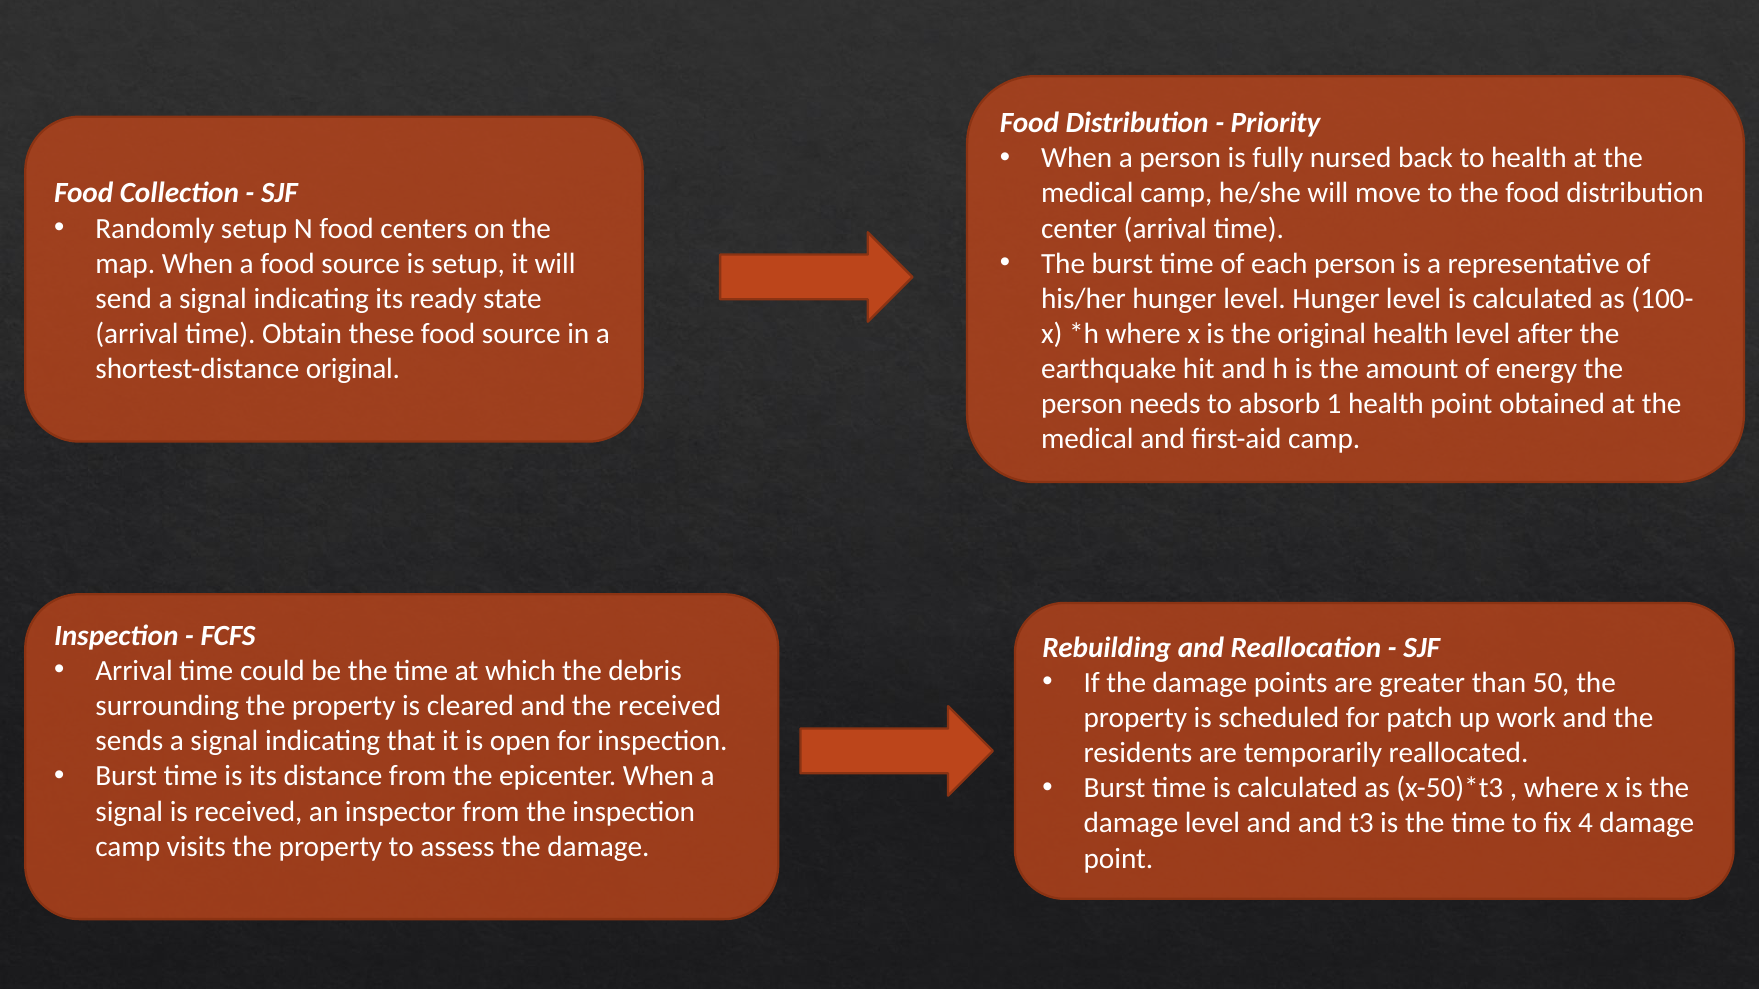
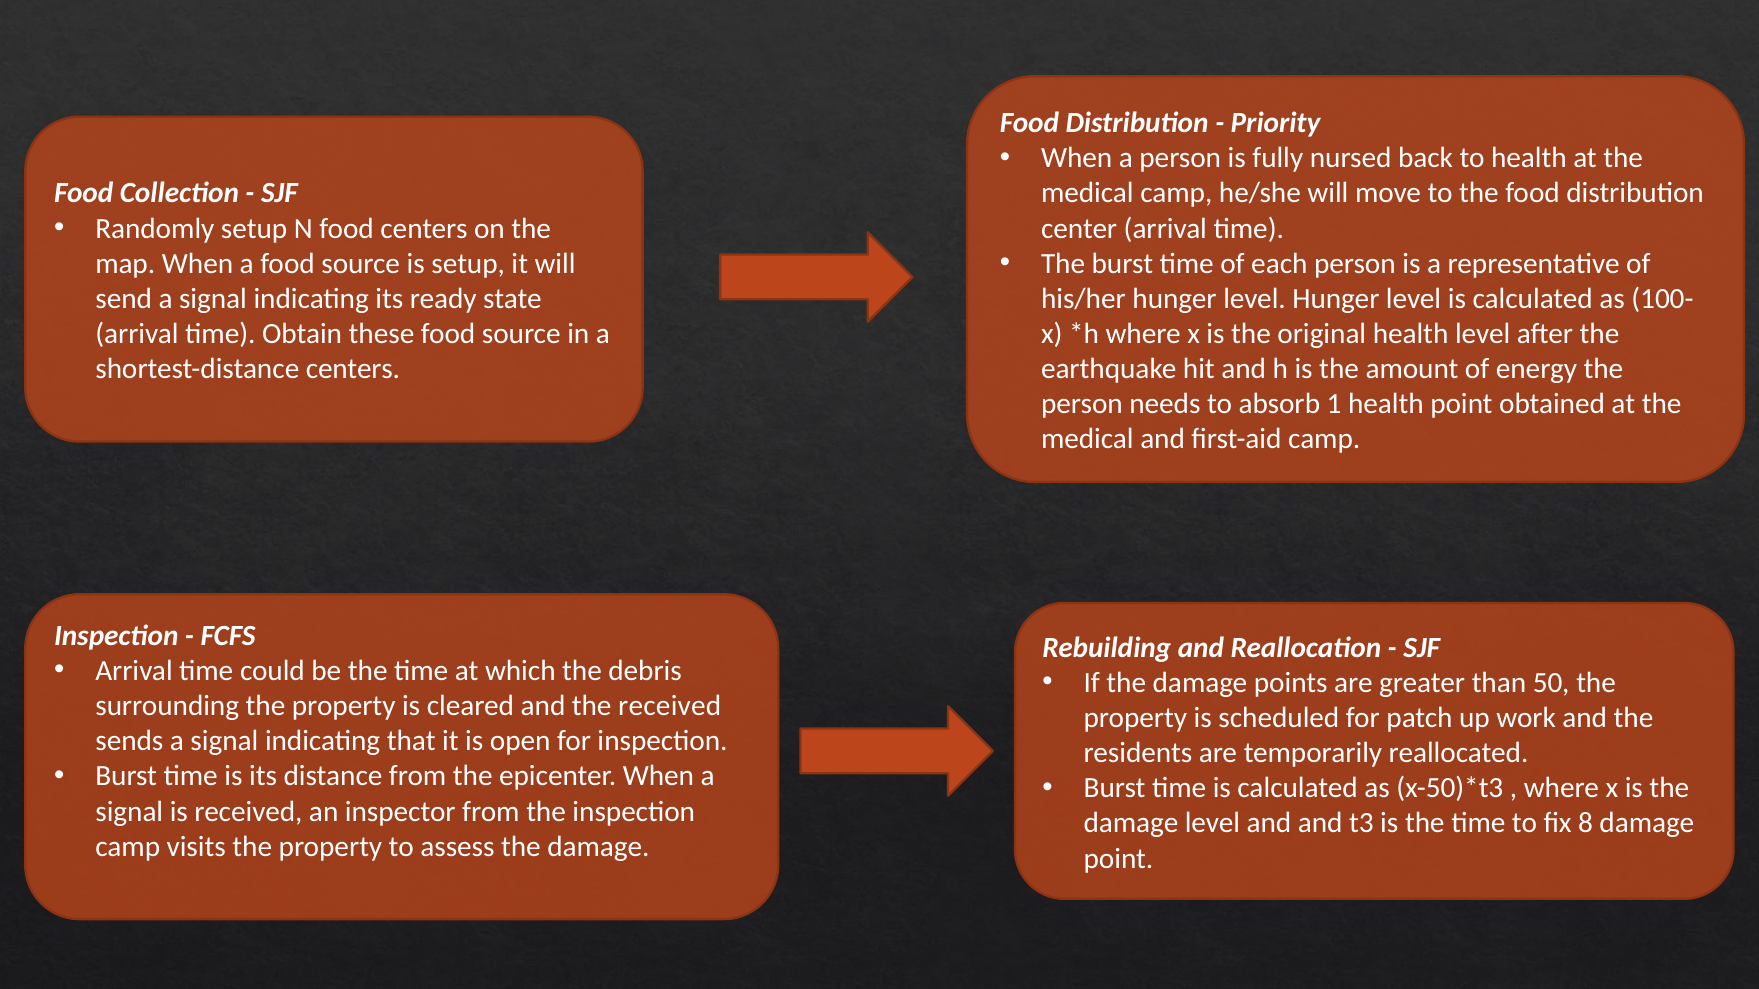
shortest-distance original: original -> centers
4: 4 -> 8
